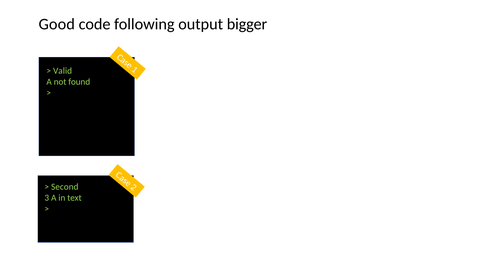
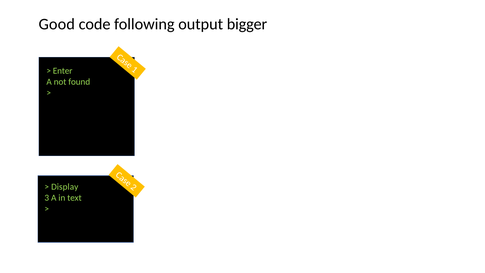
Valid: Valid -> Enter
Second: Second -> Display
